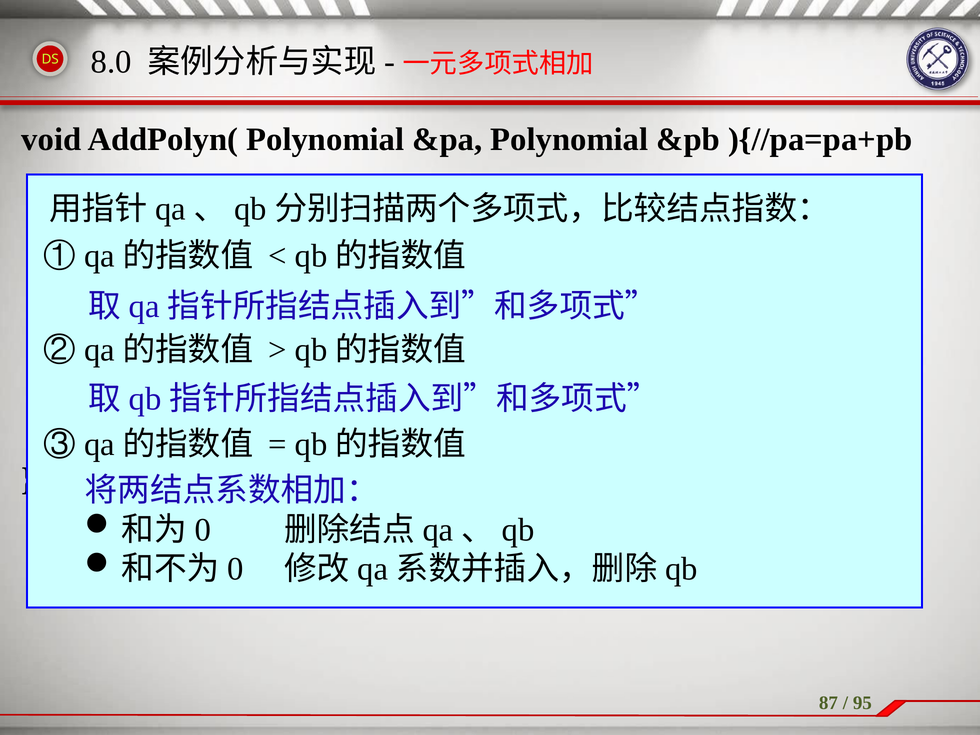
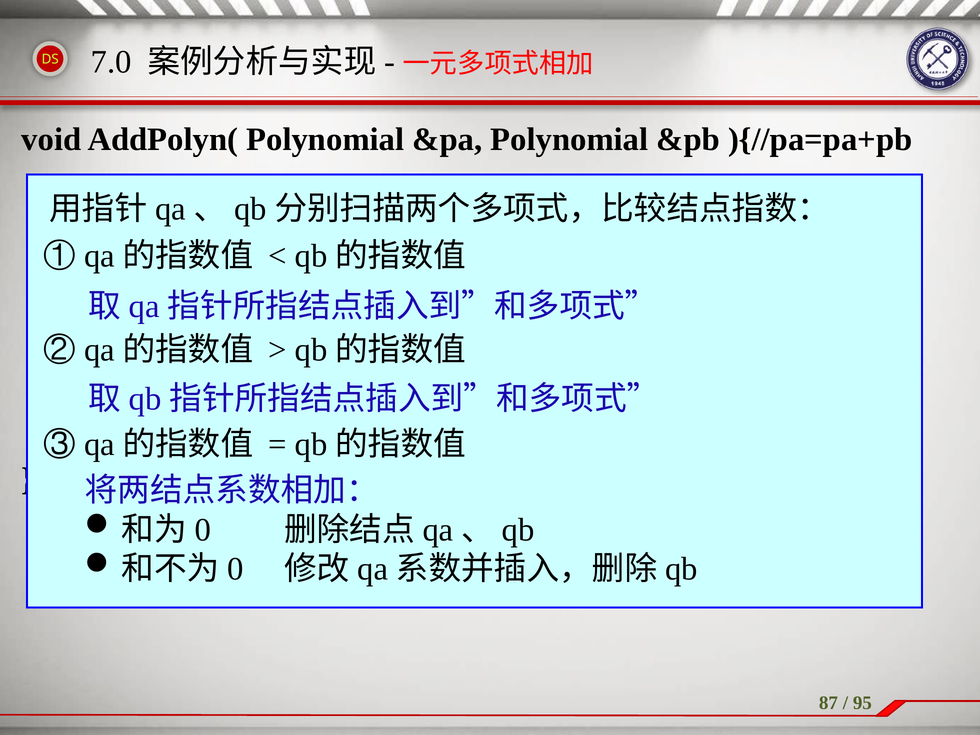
8.0: 8.0 -> 7.0
